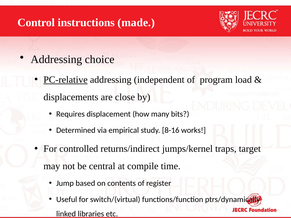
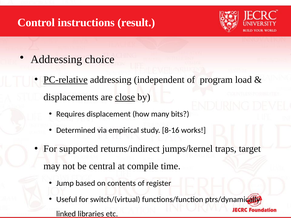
made: made -> result
close underline: none -> present
controlled: controlled -> supported
